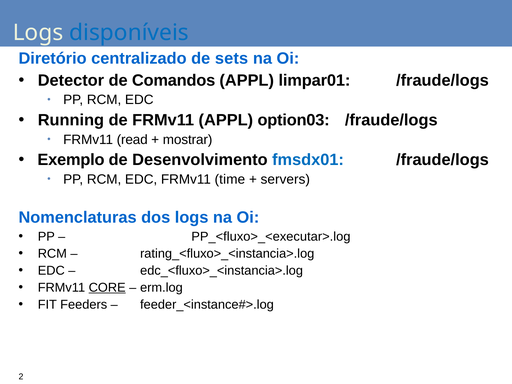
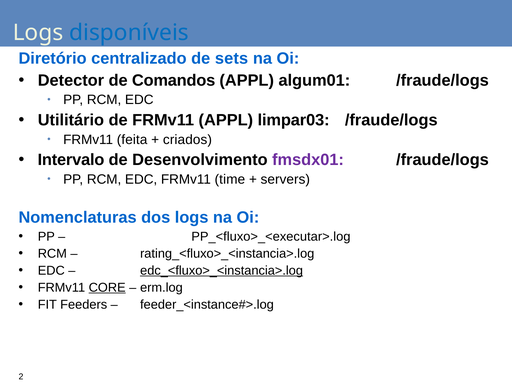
limpar01: limpar01 -> algum01
Running: Running -> Utilitário
option03: option03 -> limpar03
read: read -> feita
mostrar: mostrar -> criados
Exemplo: Exemplo -> Intervalo
fmsdx01 colour: blue -> purple
edc_<fluxo>_<instancia>.log underline: none -> present
